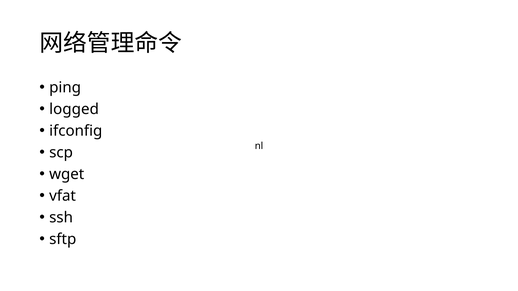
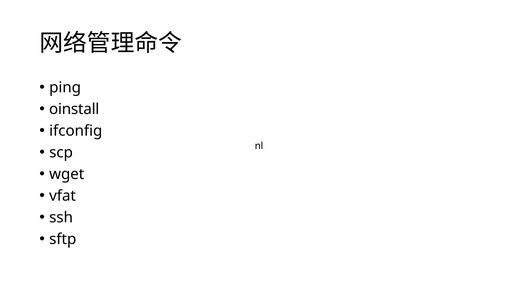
logged: logged -> oinstall
